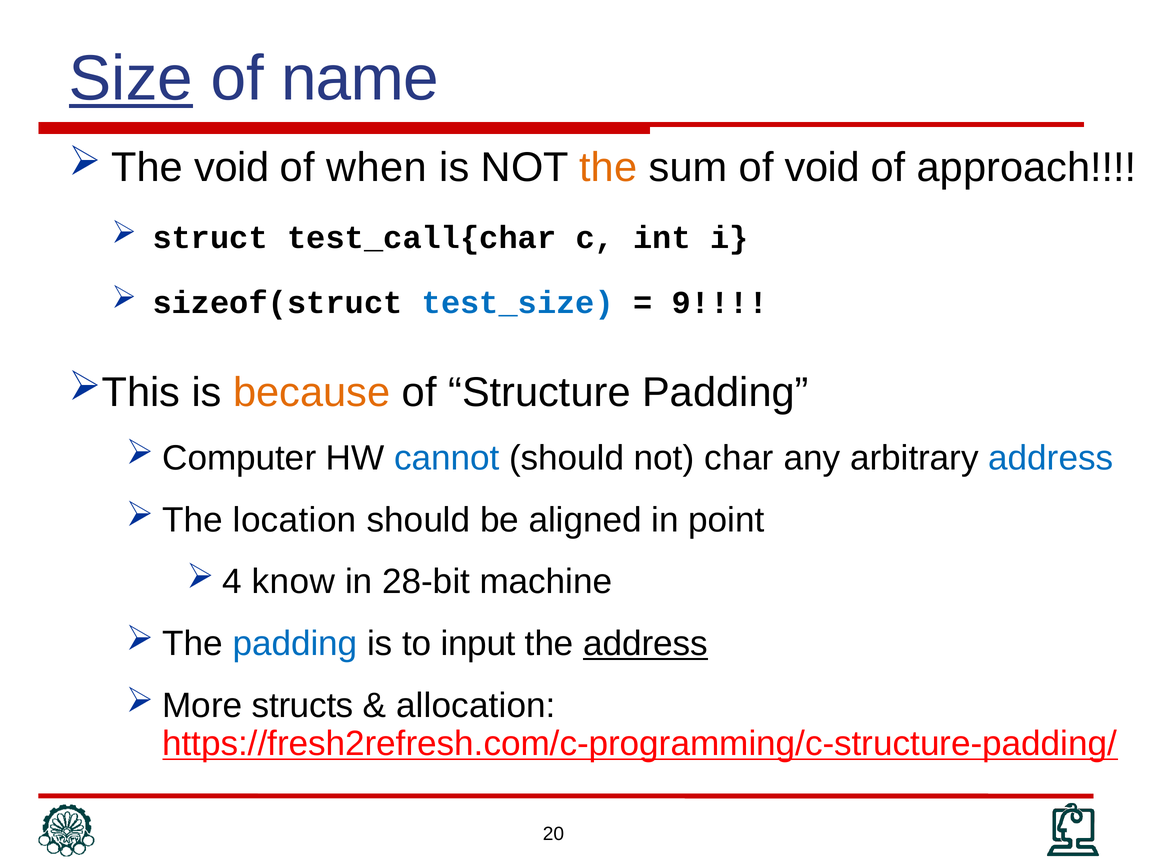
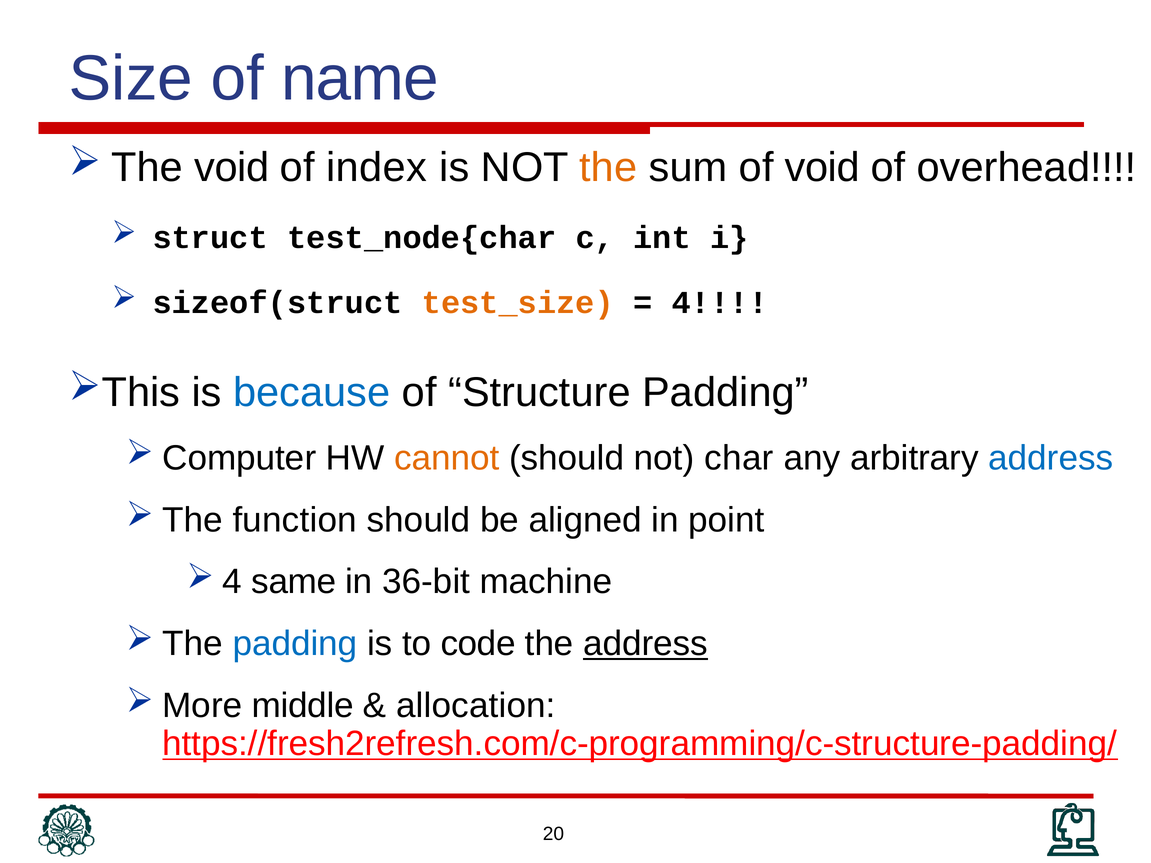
Size underline: present -> none
when: when -> index
approach: approach -> overhead
test_call{char: test_call{char -> test_node{char
test_size colour: blue -> orange
9: 9 -> 4
because colour: orange -> blue
cannot colour: blue -> orange
location: location -> function
know: know -> same
28-bit: 28-bit -> 36-bit
input: input -> code
structs: structs -> middle
